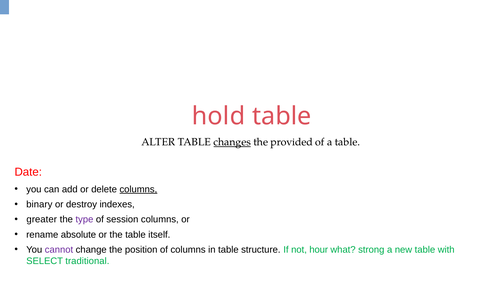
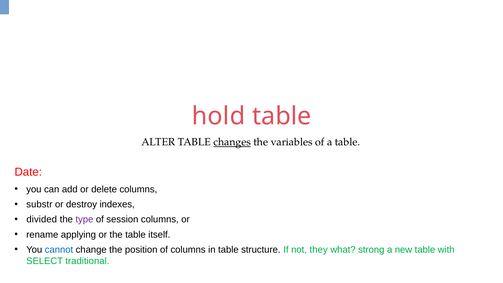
provided: provided -> variables
columns at (138, 189) underline: present -> none
binary: binary -> substr
greater: greater -> divided
absolute: absolute -> applying
cannot colour: purple -> blue
hour: hour -> they
